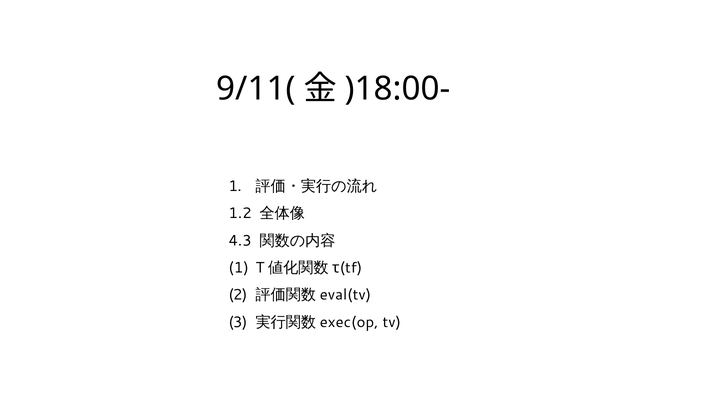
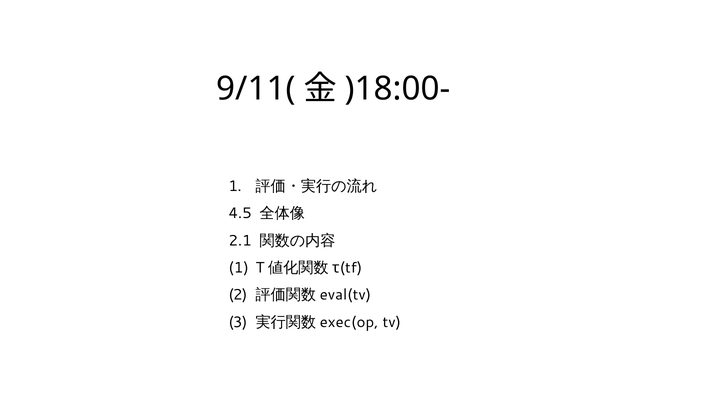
1.2: 1.2 -> 4.5
4.3: 4.3 -> 2.1
